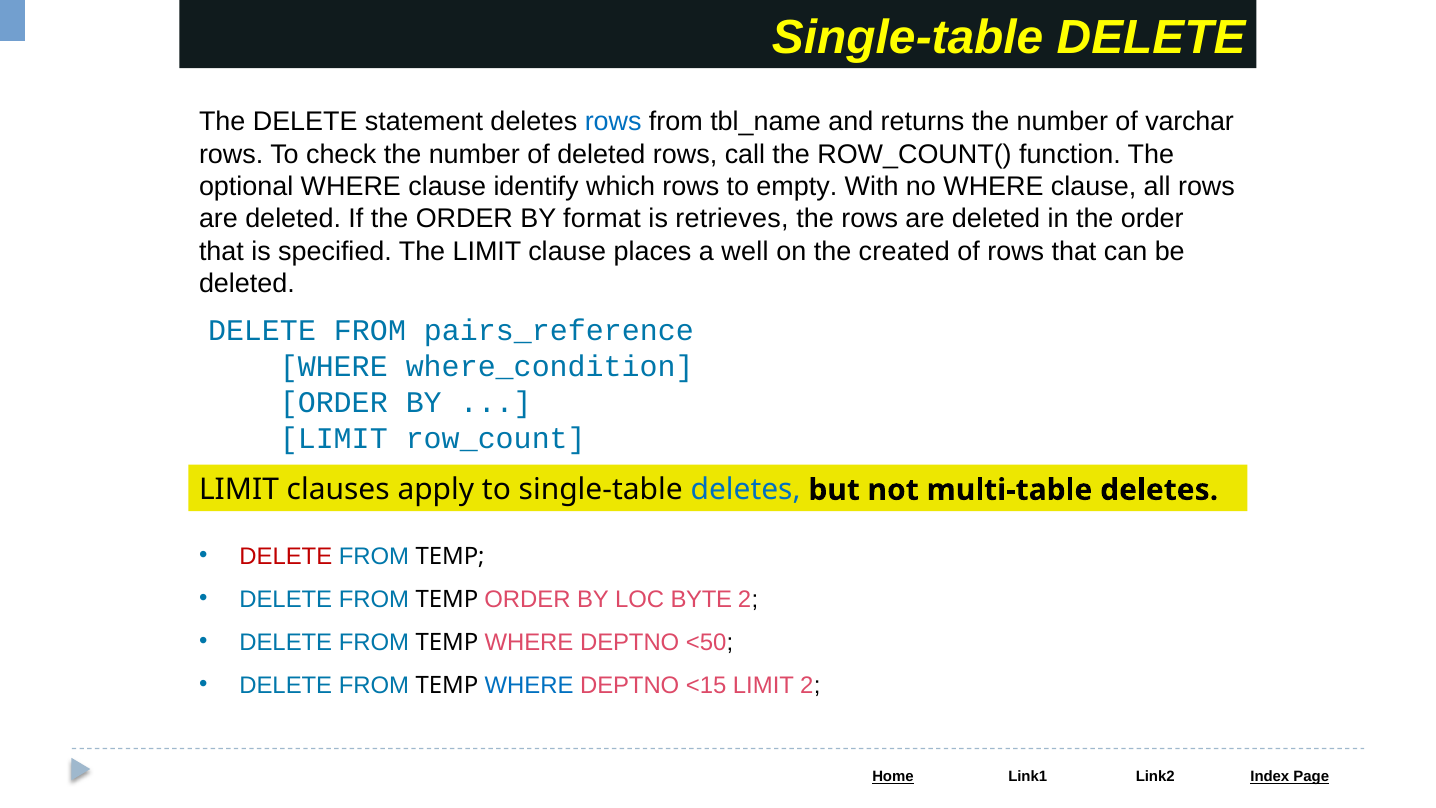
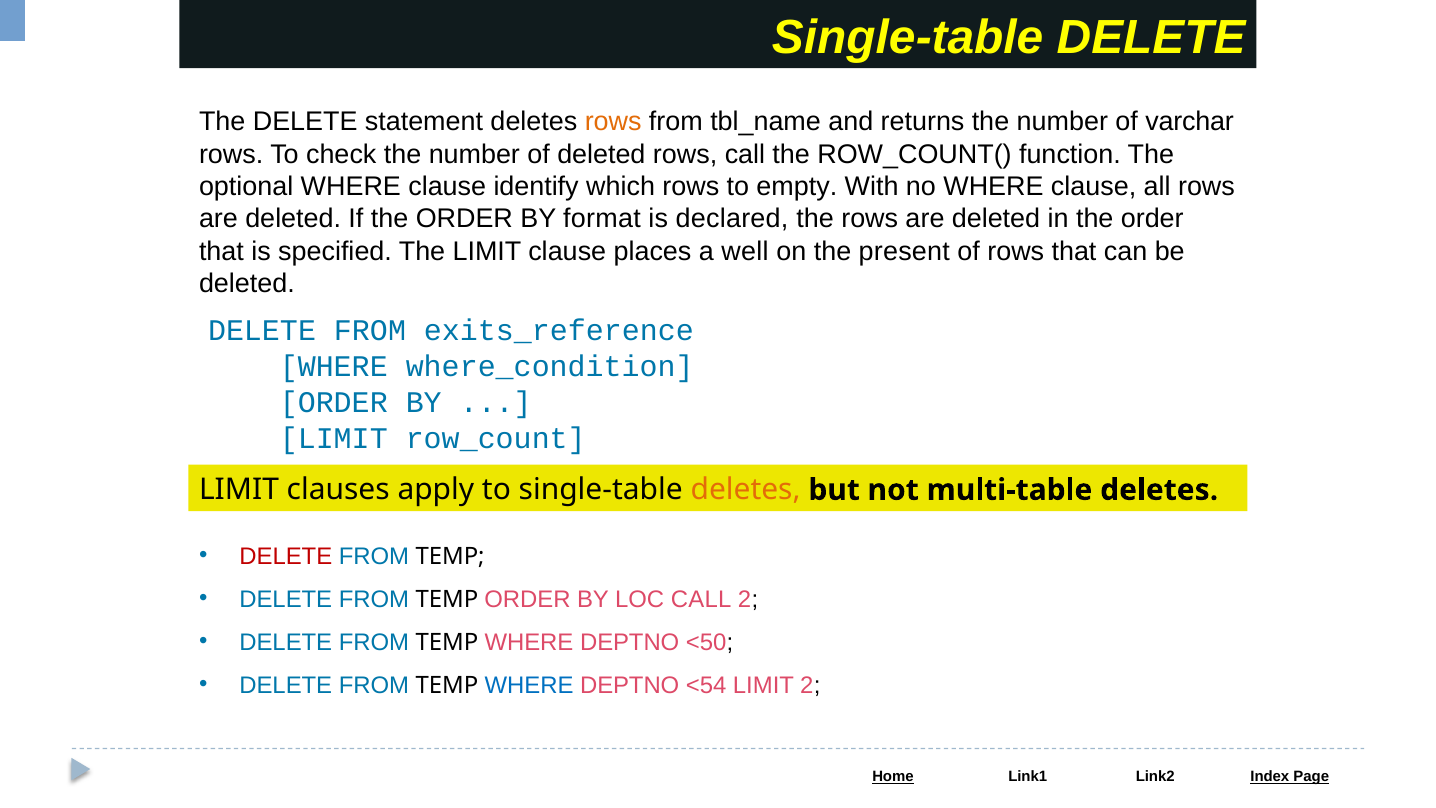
rows at (613, 122) colour: blue -> orange
retrieves: retrieves -> declared
created: created -> present
pairs_reference: pairs_reference -> exits_reference
deletes at (746, 490) colour: blue -> orange
LOC BYTE: BYTE -> CALL
<15: <15 -> <54
